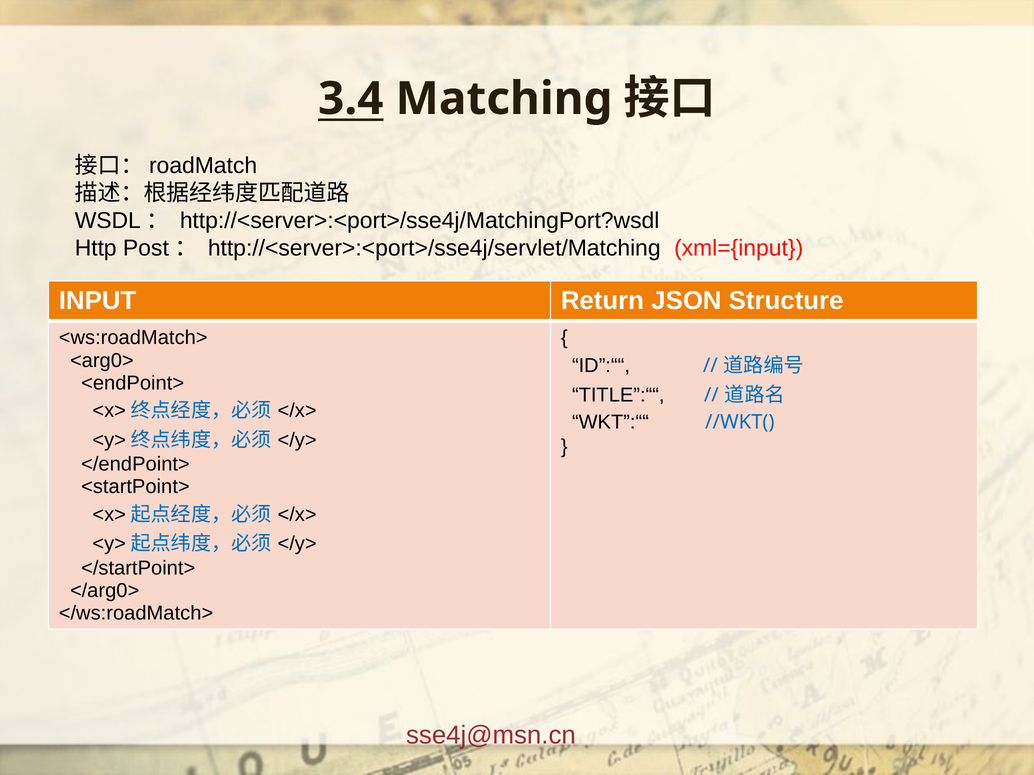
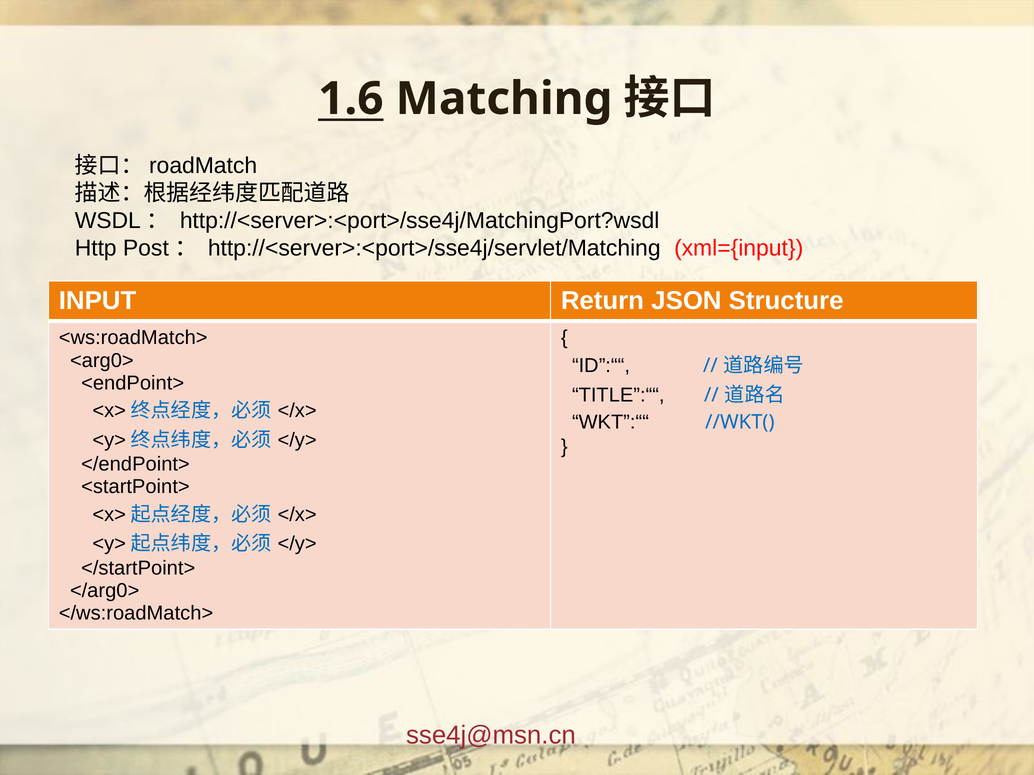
3.4: 3.4 -> 1.6
